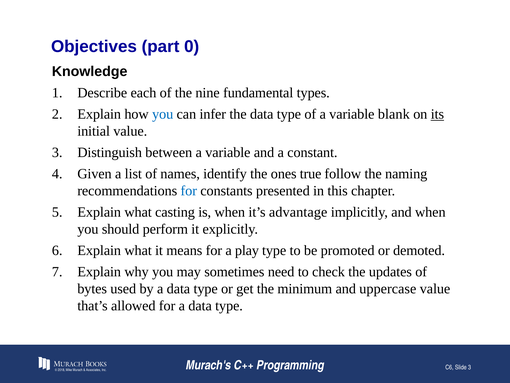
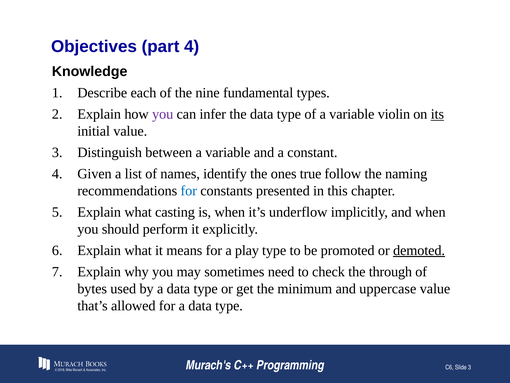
part 0: 0 -> 4
you at (163, 114) colour: blue -> purple
blank: blank -> violin
advantage: advantage -> underflow
demoted underline: none -> present
updates: updates -> through
